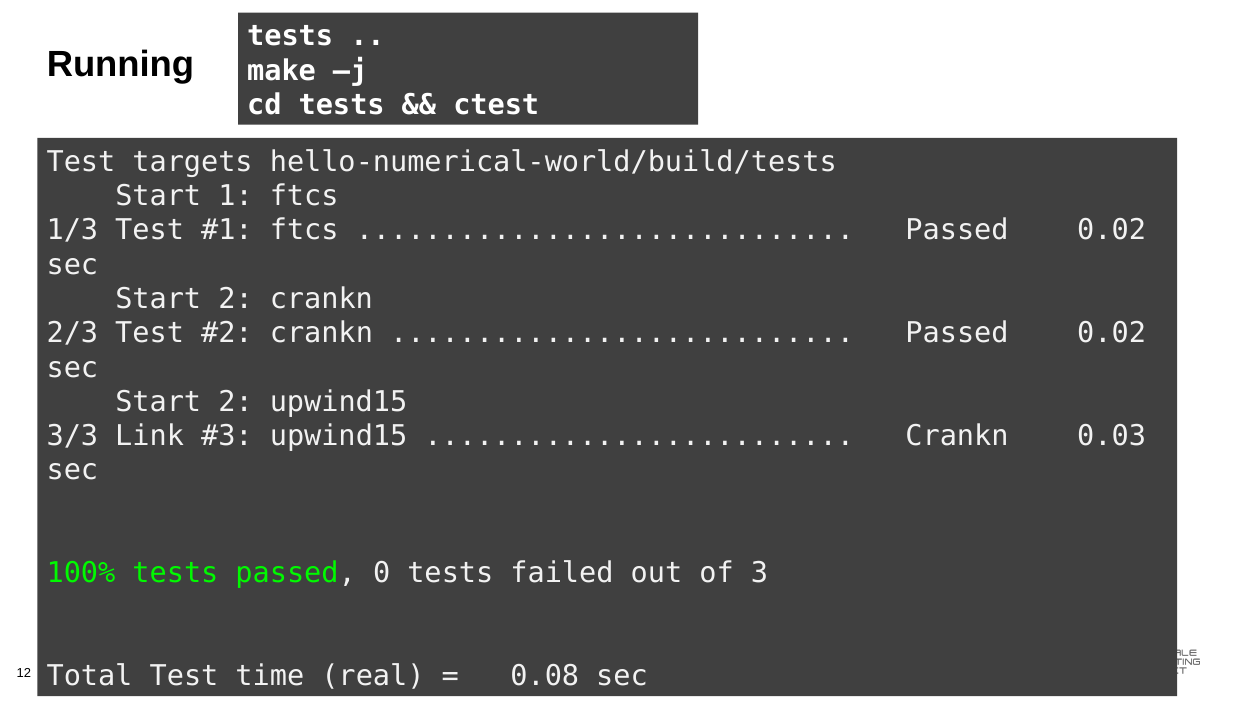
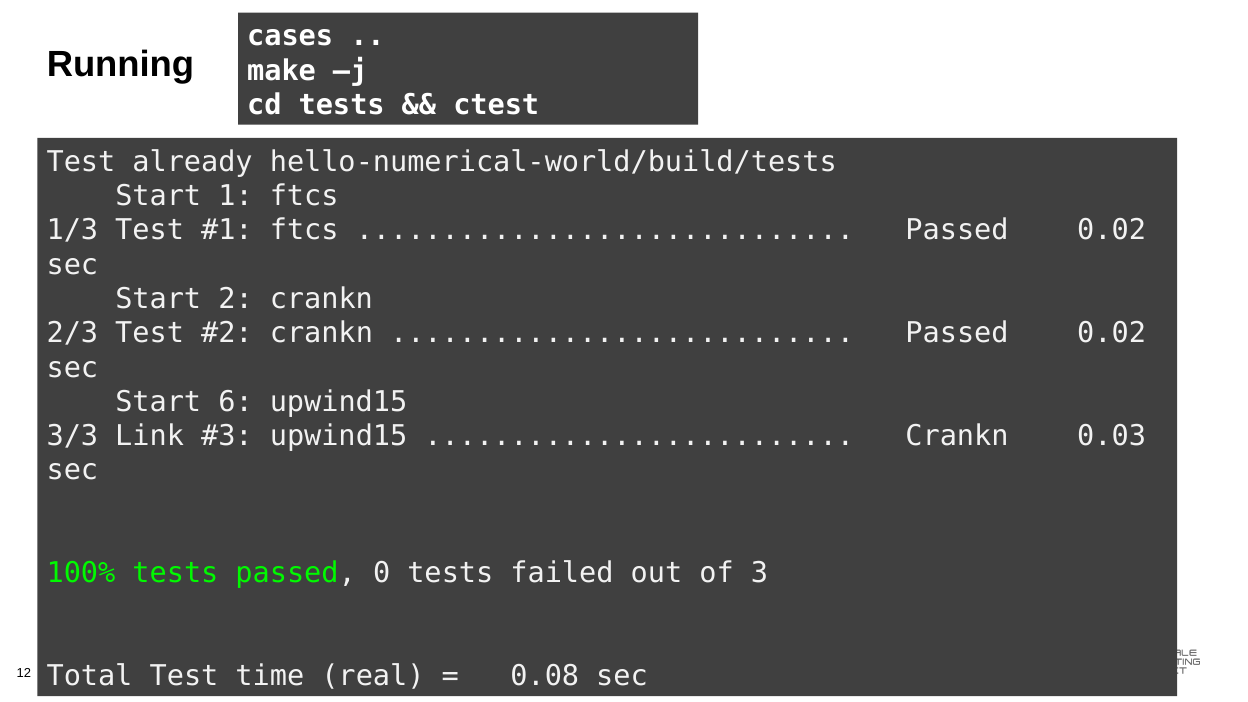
tests at (290, 36): tests -> cases
targets: targets -> already
2 at (236, 402): 2 -> 6
